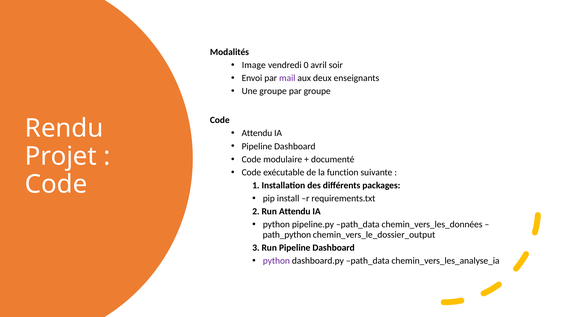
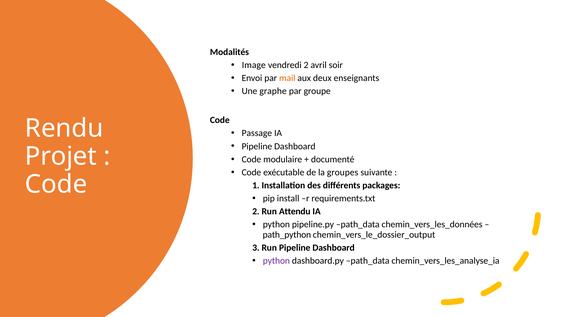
vendredi 0: 0 -> 2
mail colour: purple -> orange
Une groupe: groupe -> graphe
Attendu at (257, 133): Attendu -> Passage
function: function -> groupes
